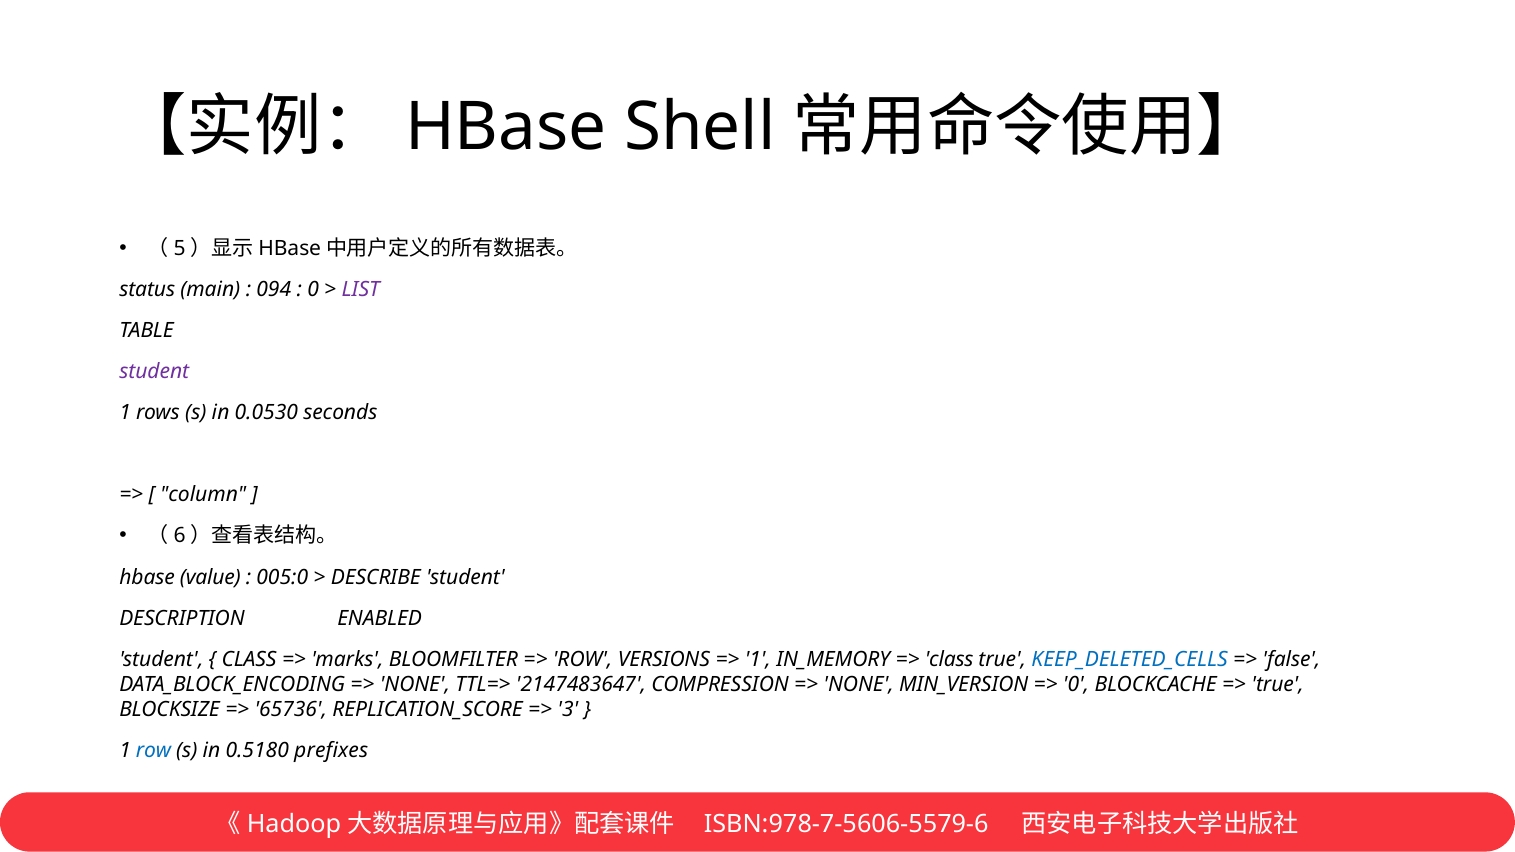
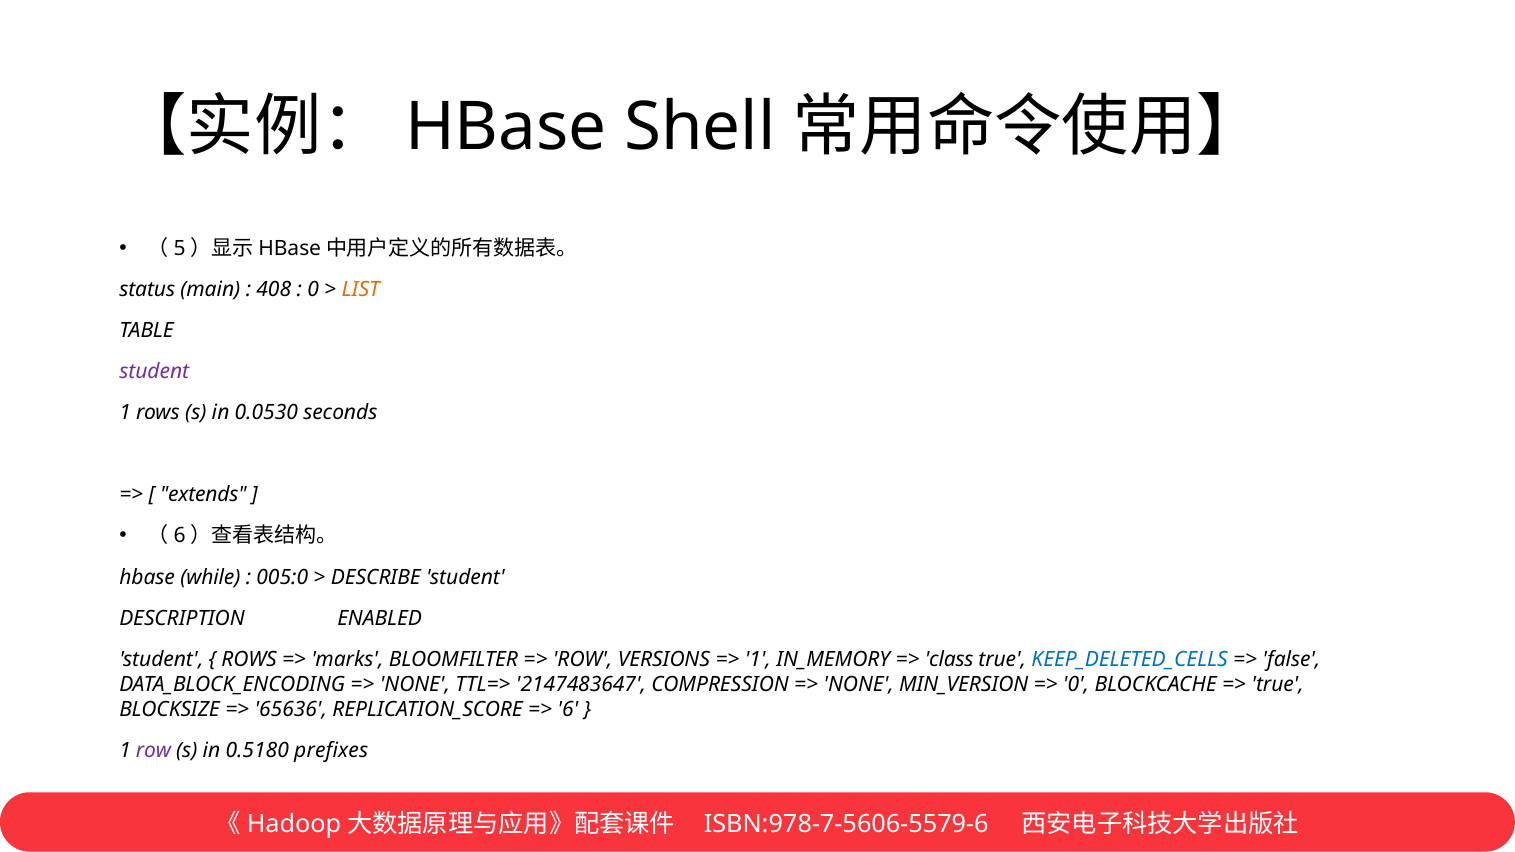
094: 094 -> 408
LIST colour: purple -> orange
column: column -> extends
value: value -> while
CLASS at (249, 659): CLASS -> ROWS
65736: 65736 -> 65636
3: 3 -> 6
row at (154, 751) colour: blue -> purple
